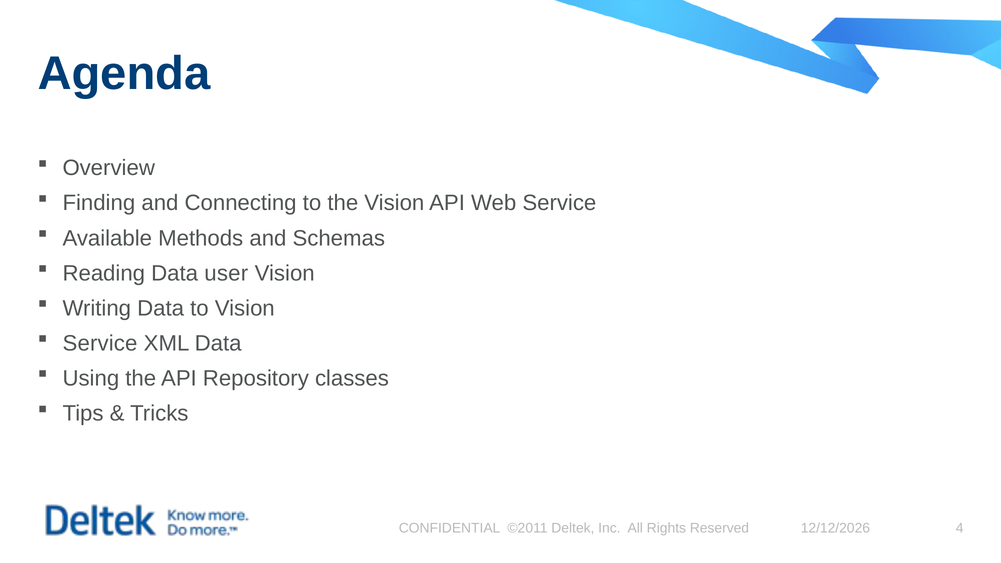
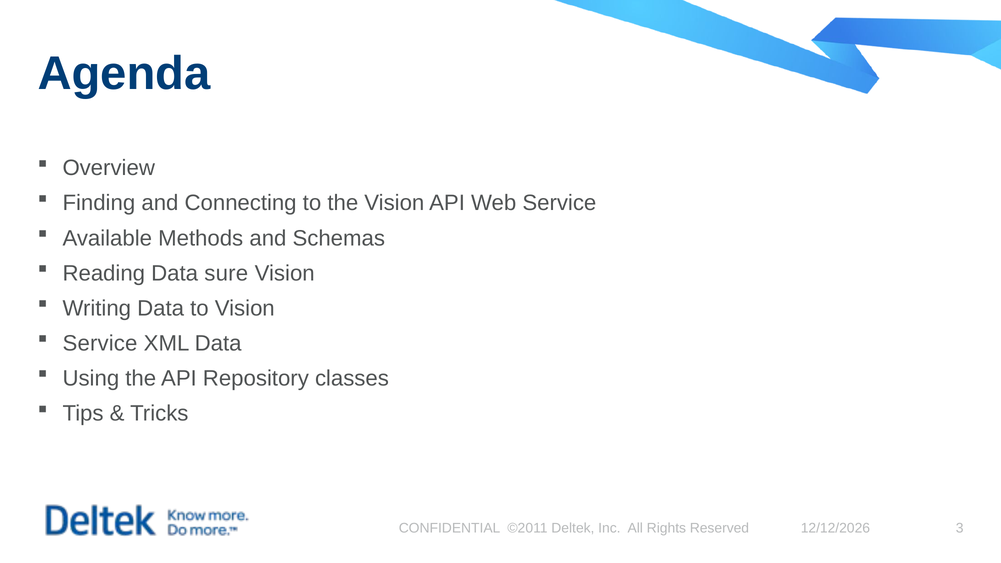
user: user -> sure
4: 4 -> 3
